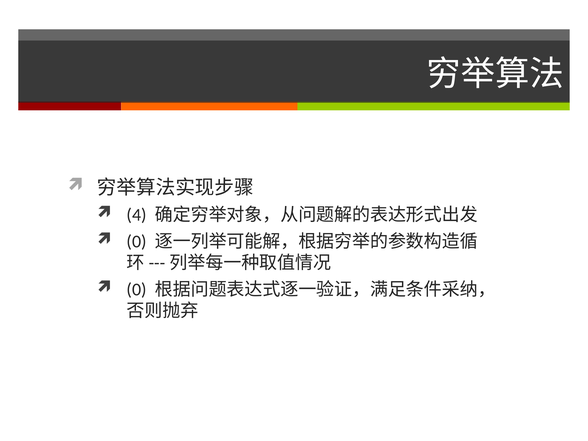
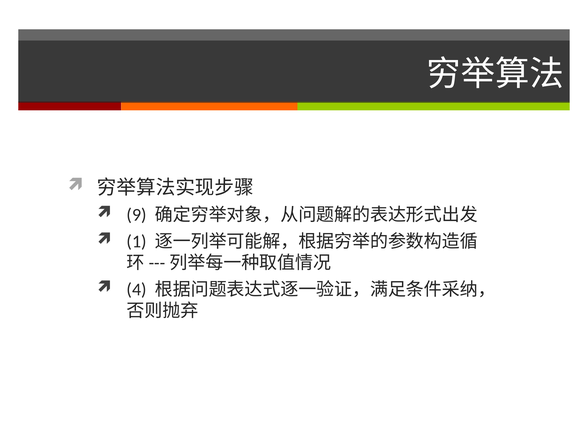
4: 4 -> 9
0 at (137, 241): 0 -> 1
0 at (137, 289): 0 -> 4
